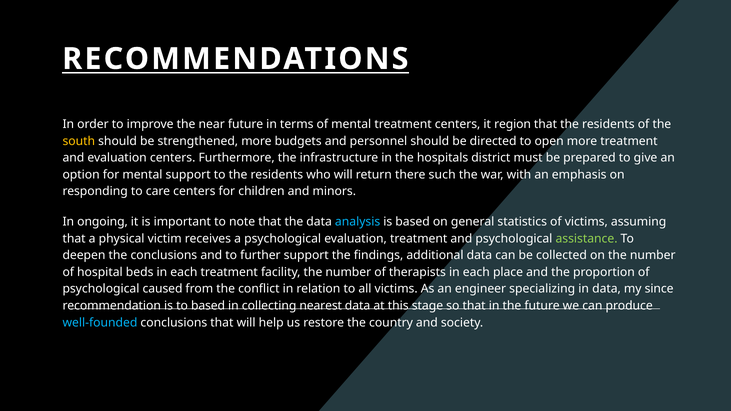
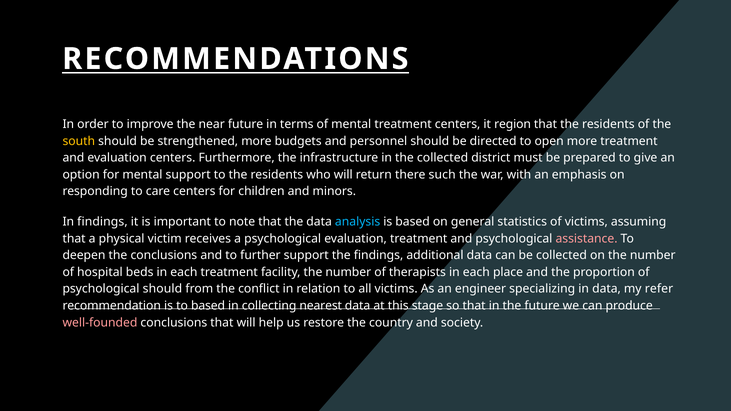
the hospitals: hospitals -> collected
In ongoing: ongoing -> findings
assistance colour: light green -> pink
psychological caused: caused -> should
since: since -> refer
well-founded colour: light blue -> pink
